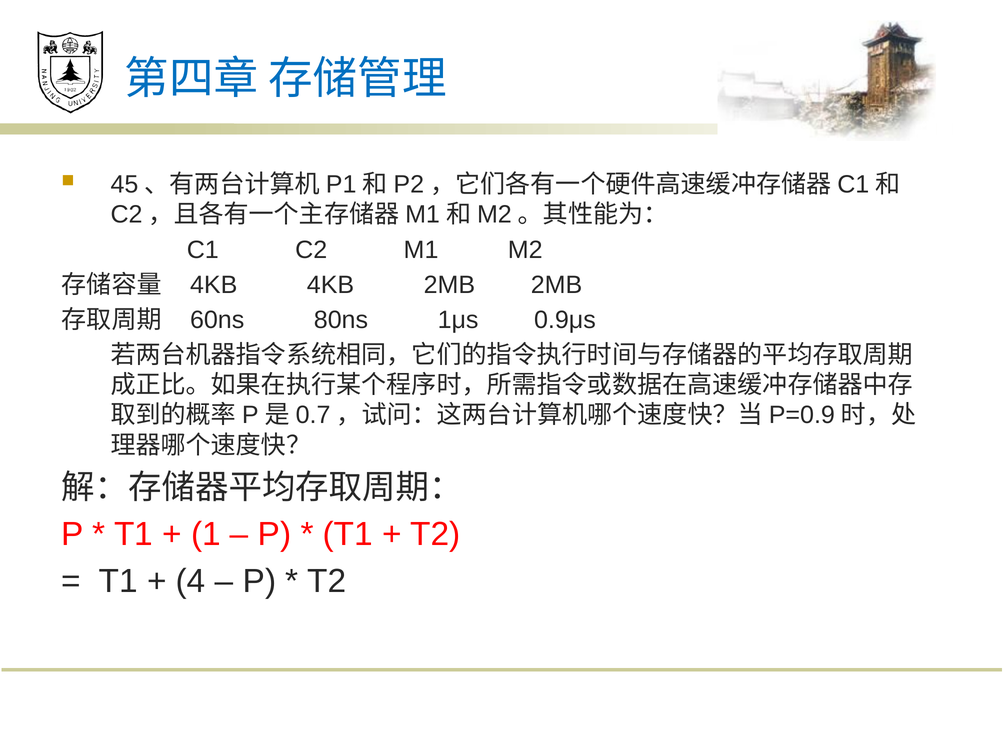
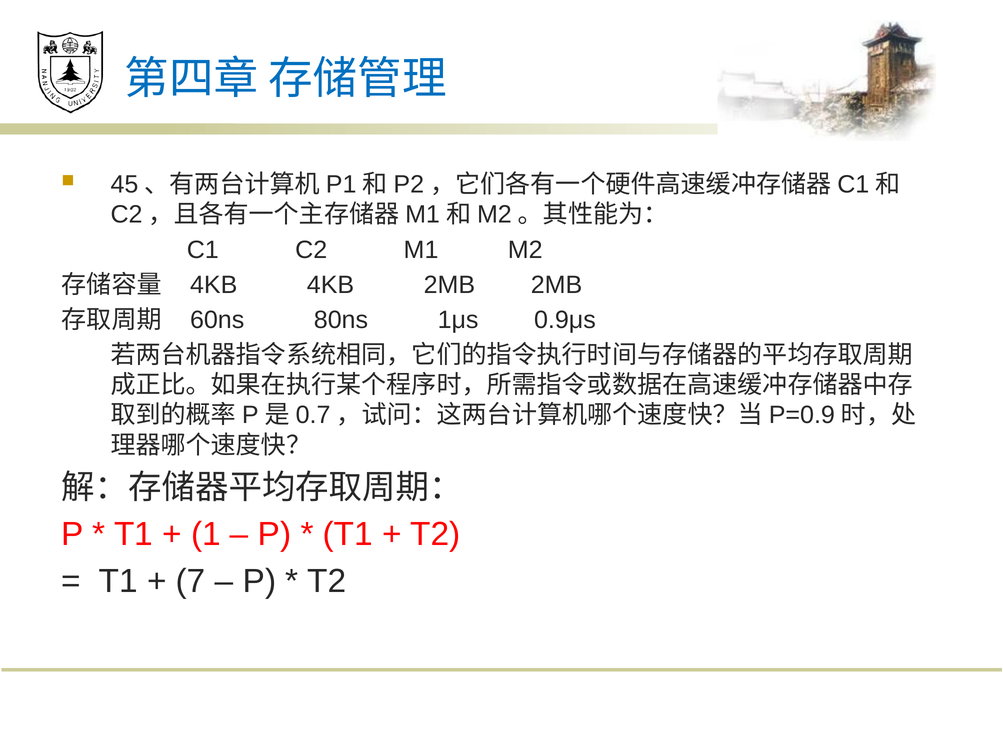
4: 4 -> 7
